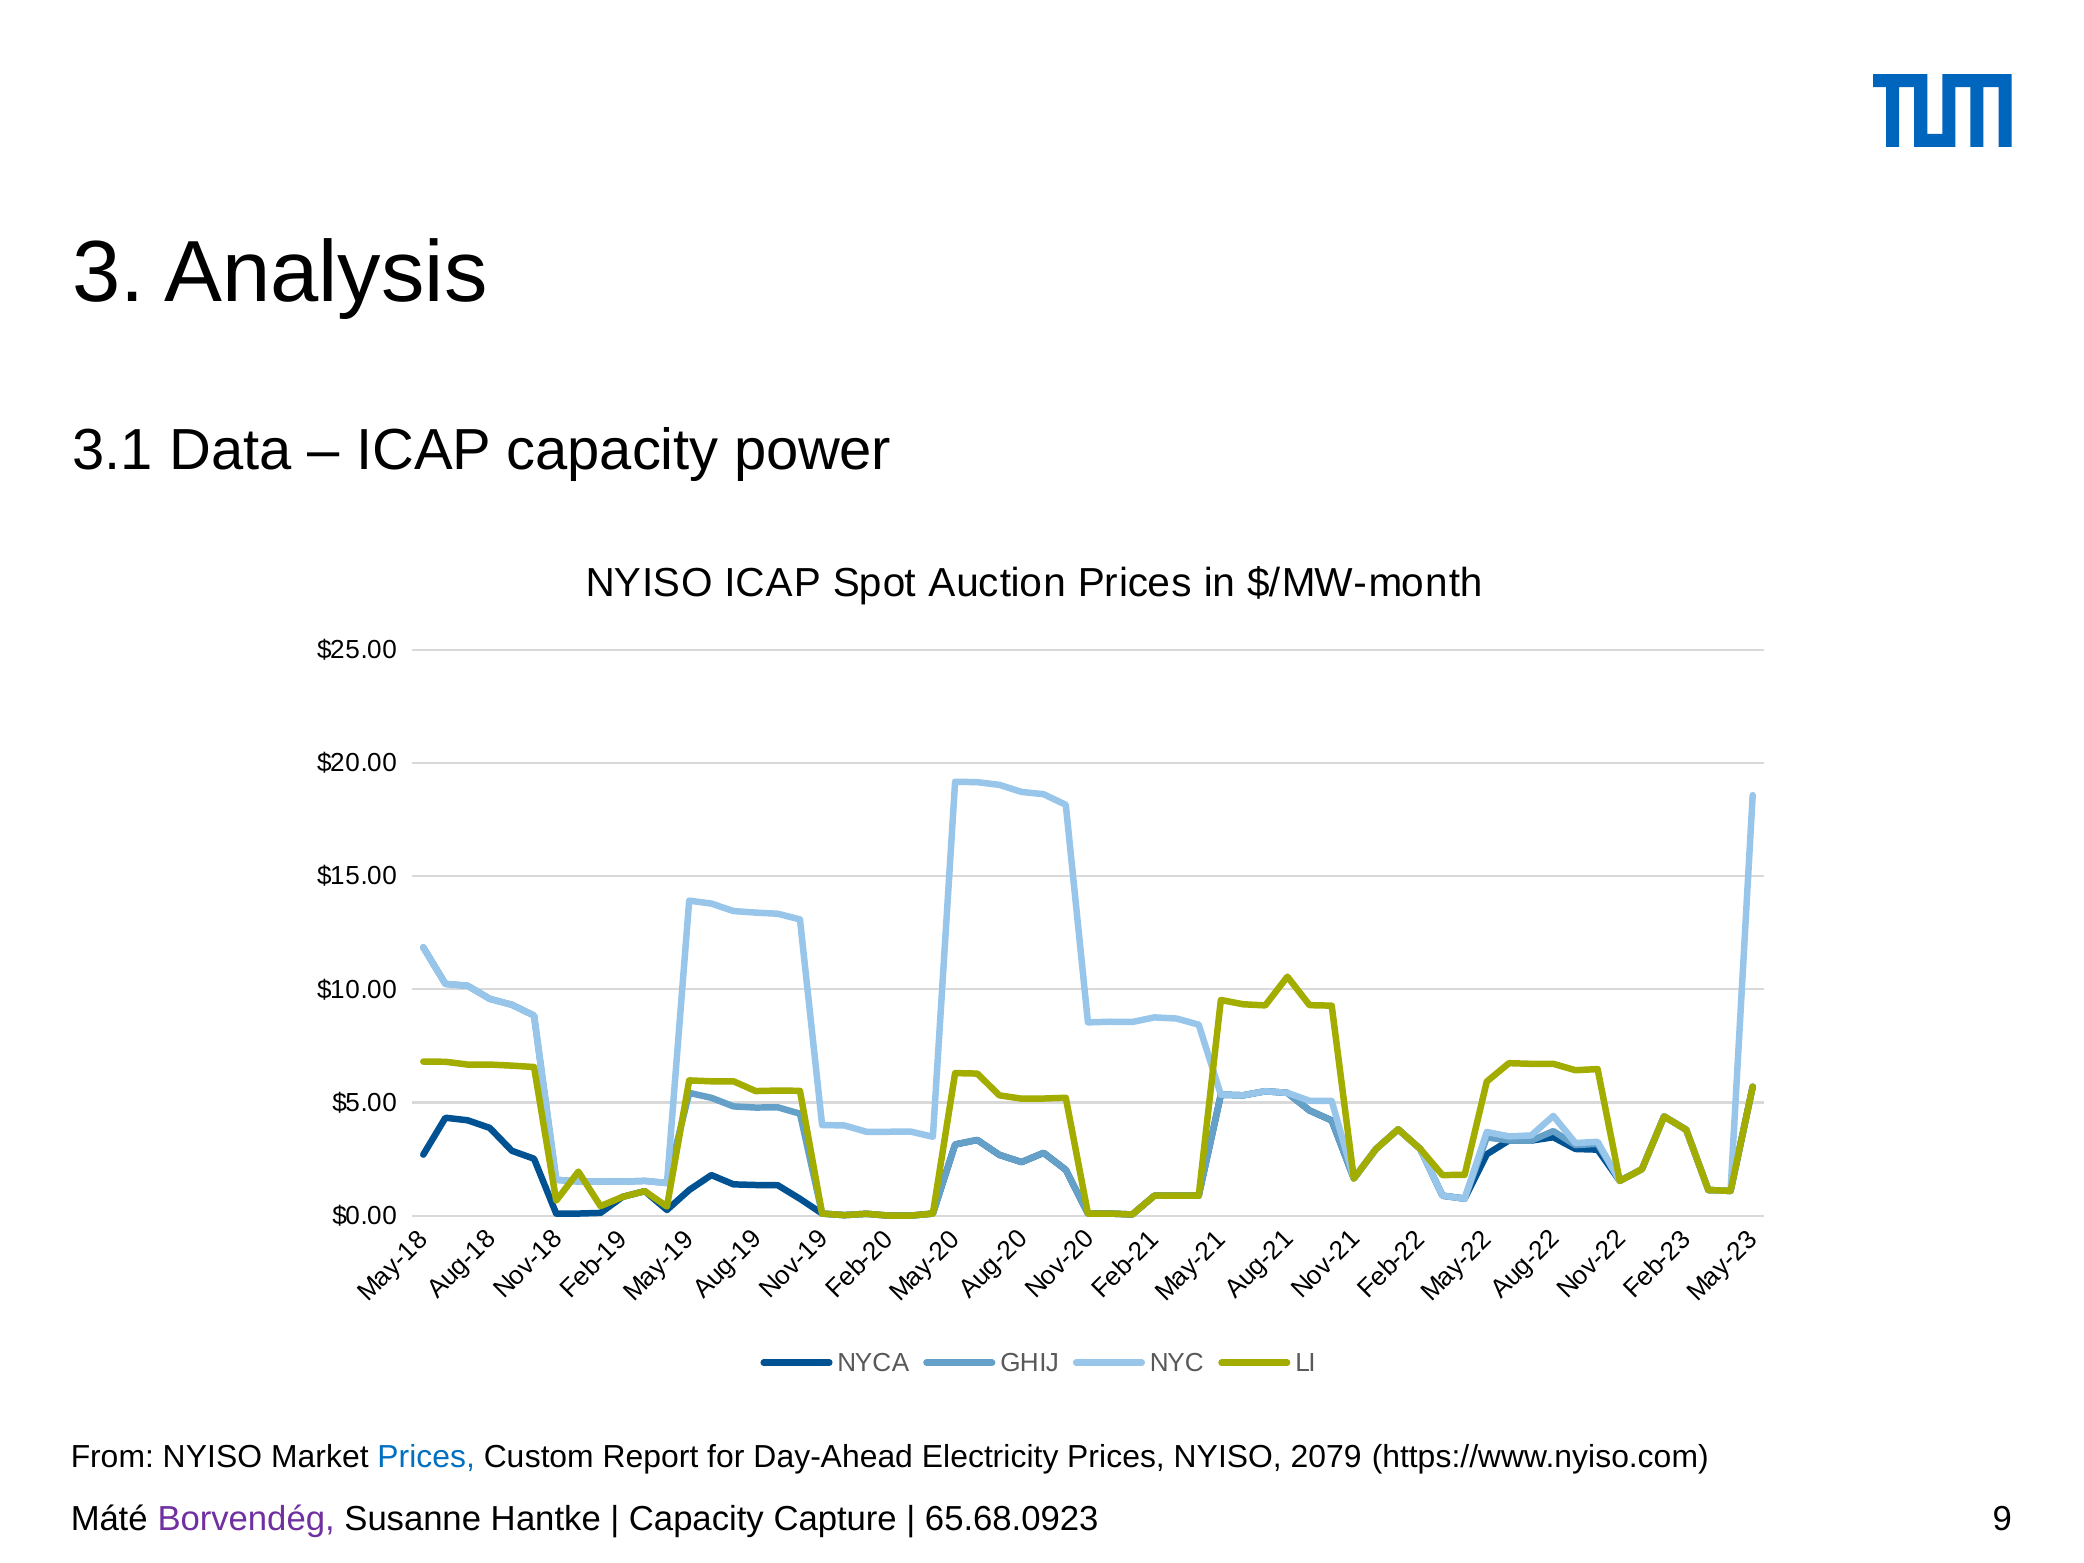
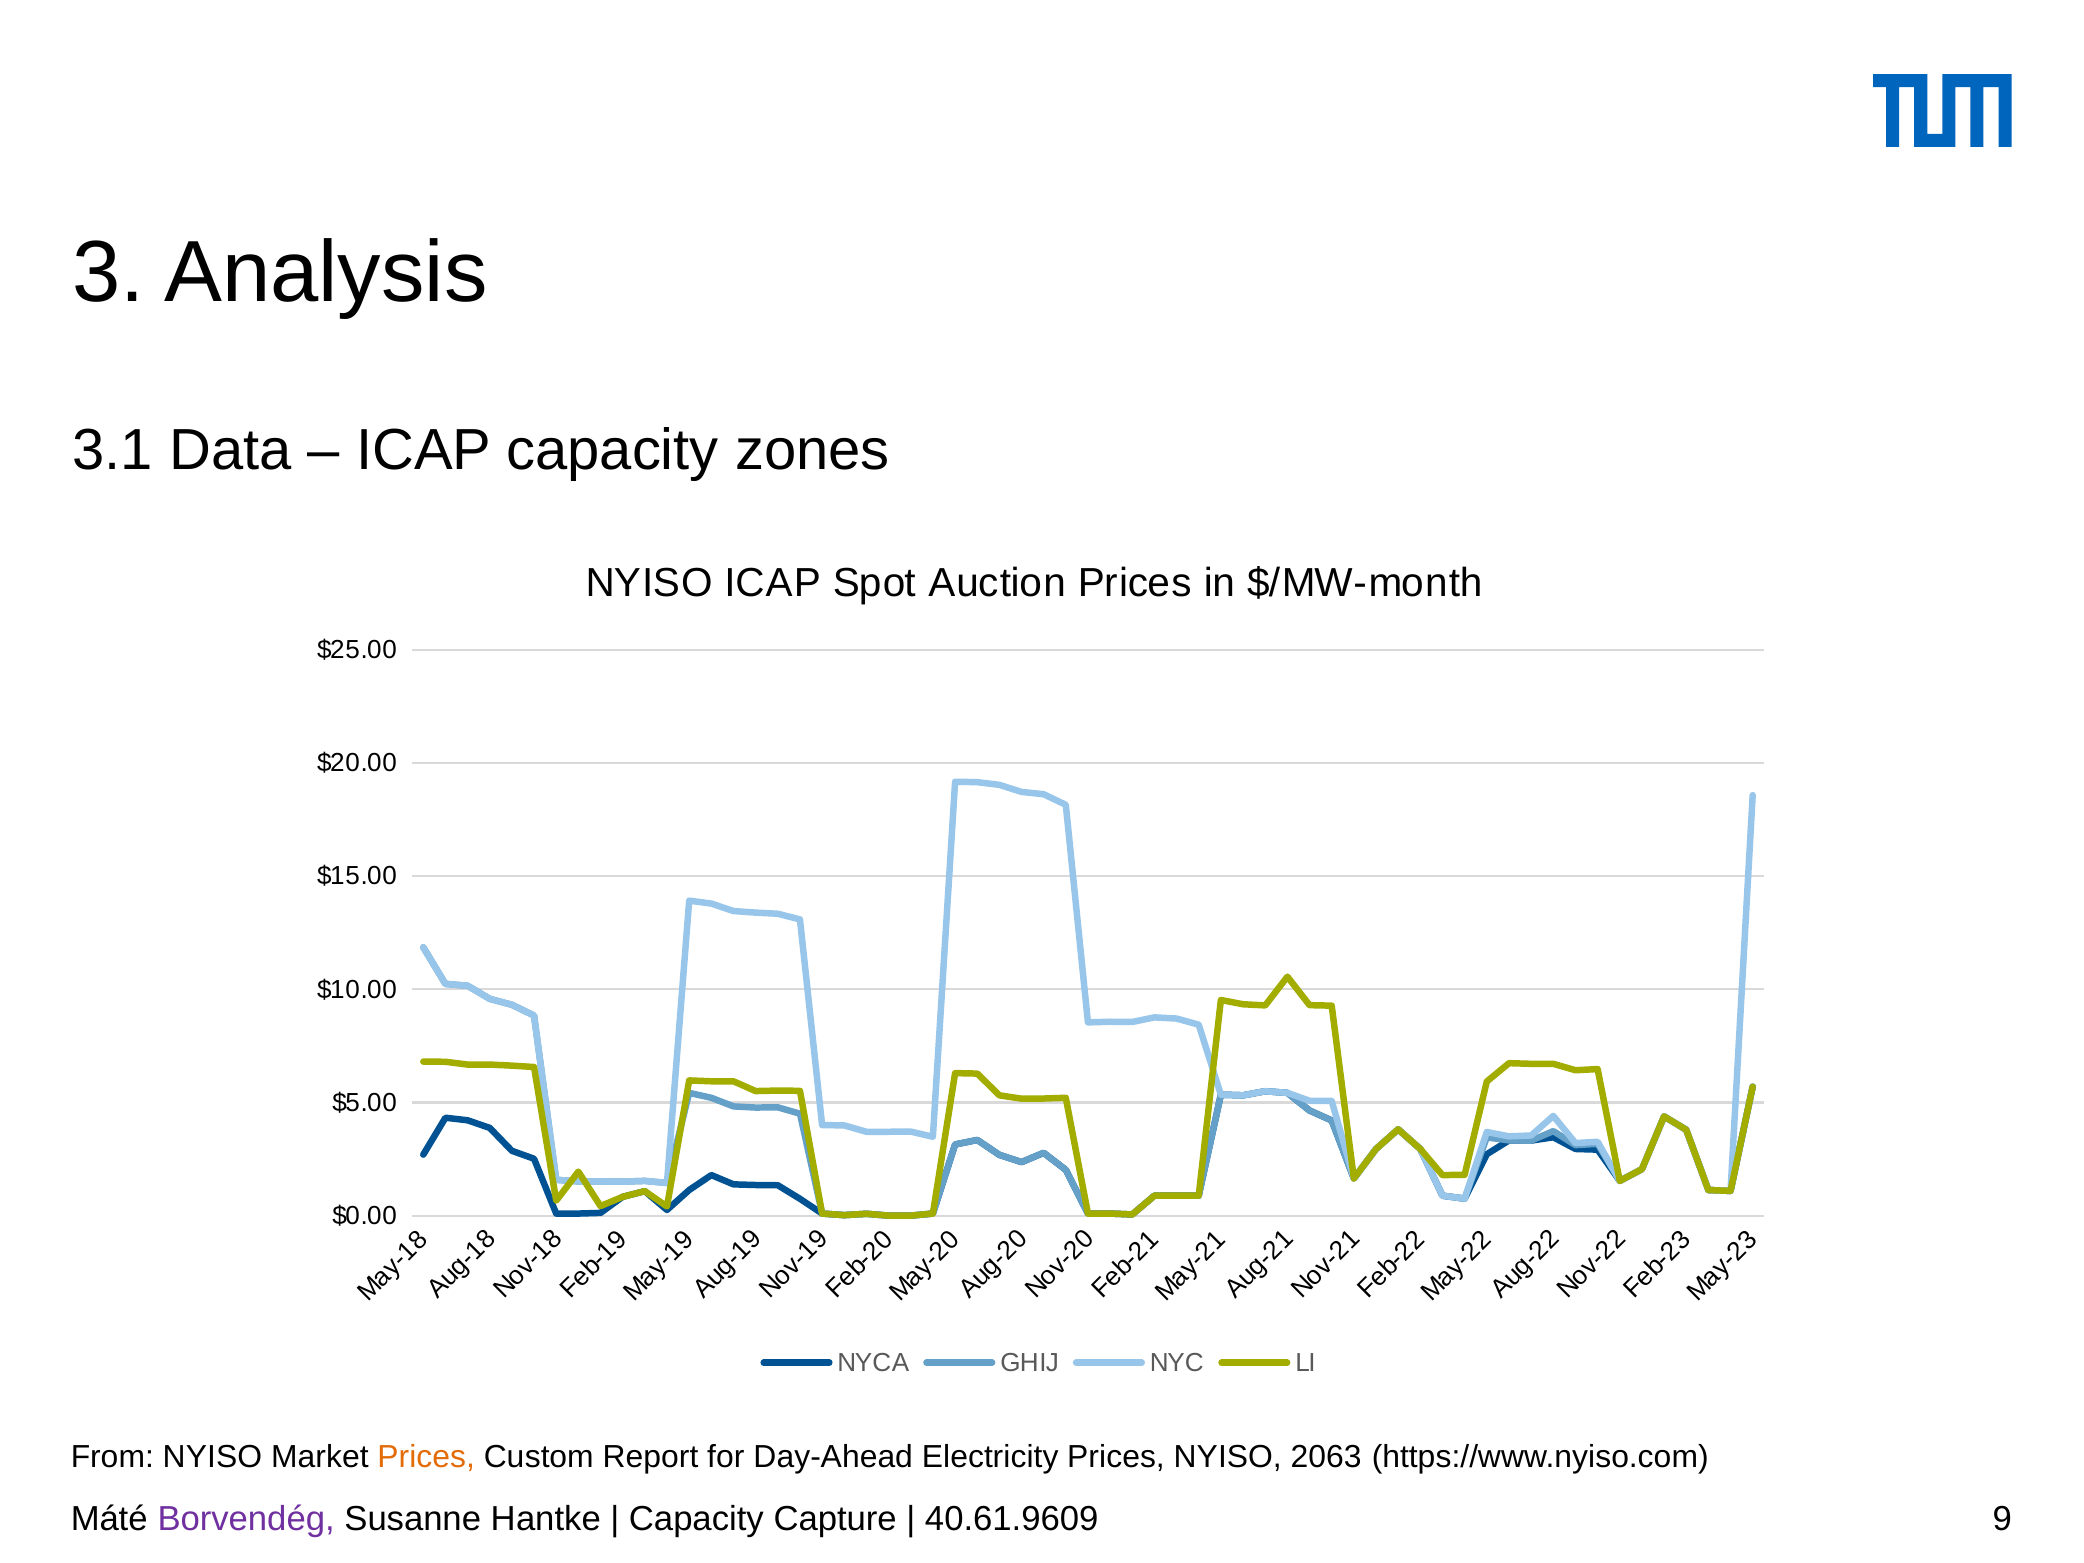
power: power -> zones
Prices at (426, 1457) colour: blue -> orange
2079: 2079 -> 2063
65.68.0923: 65.68.0923 -> 40.61.9609
